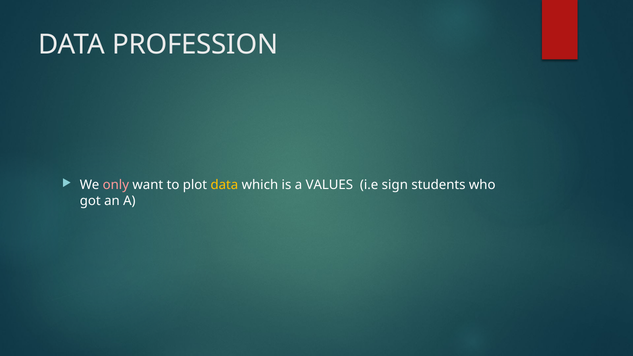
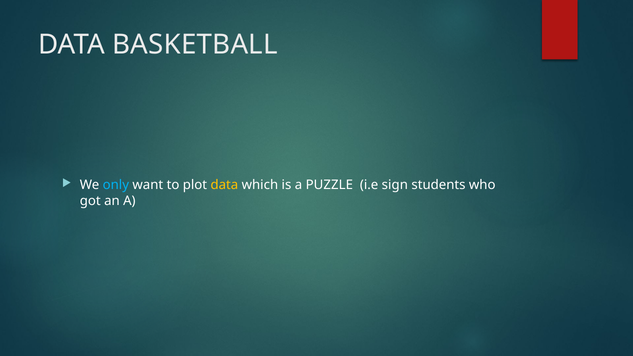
PROFESSION: PROFESSION -> BASKETBALL
only colour: pink -> light blue
VALUES: VALUES -> PUZZLE
